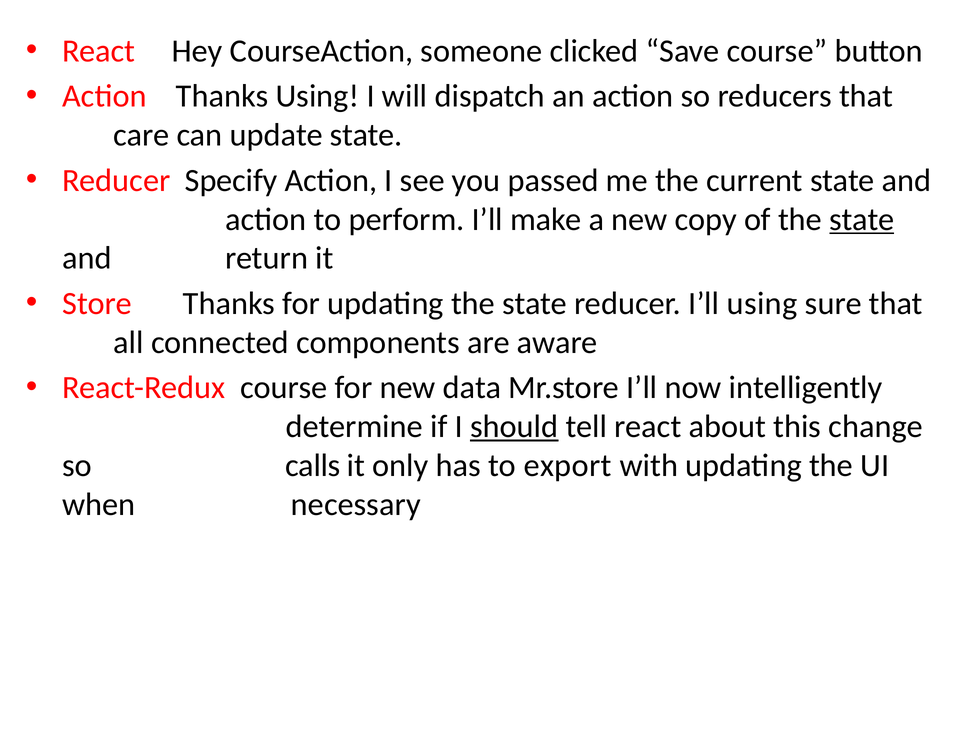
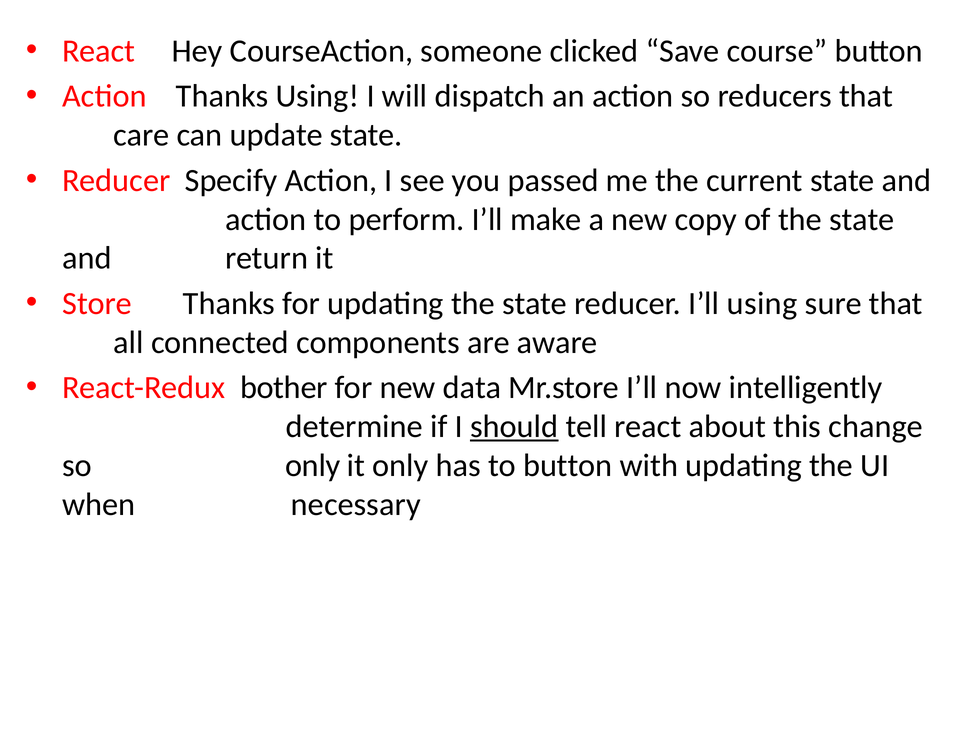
state at (862, 219) underline: present -> none
React-Redux course: course -> bother
so calls: calls -> only
to export: export -> button
